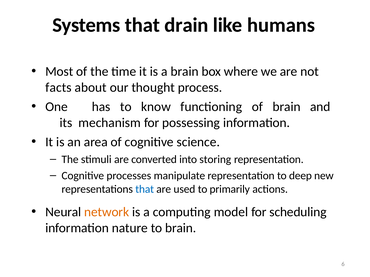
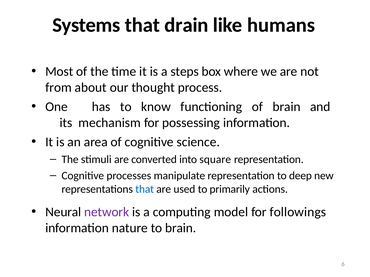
a brain: brain -> steps
facts: facts -> from
storing: storing -> square
network colour: orange -> purple
scheduling: scheduling -> followings
